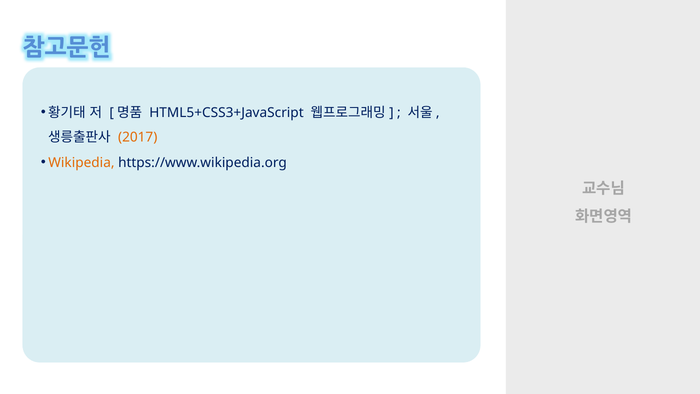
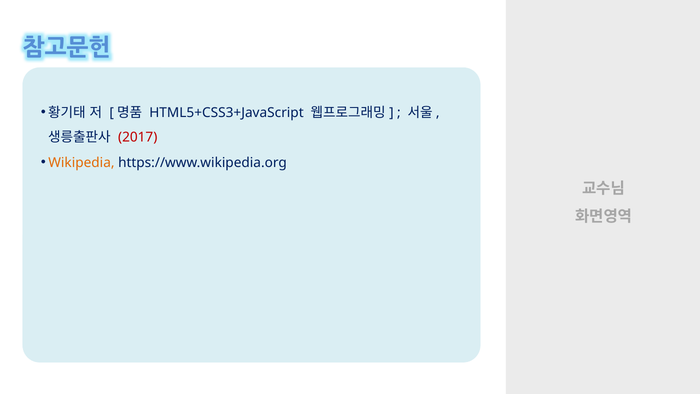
2017 colour: orange -> red
